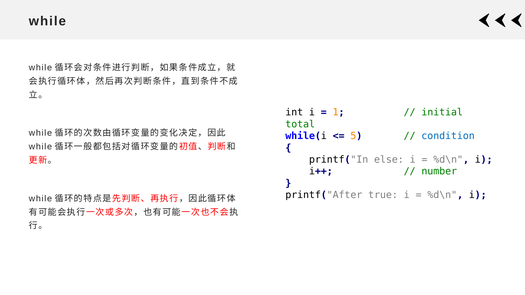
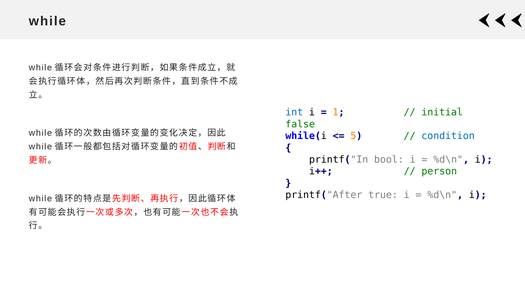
int colour: black -> blue
total: total -> false
else: else -> bool
number: number -> person
